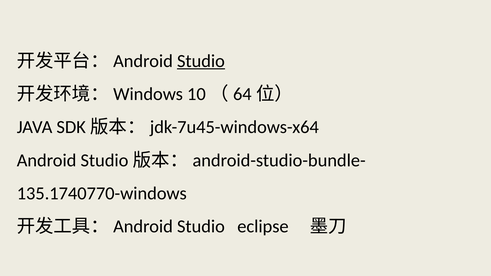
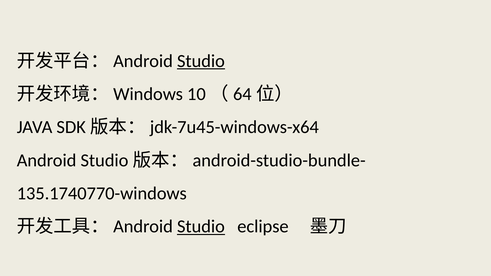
Studio at (201, 227) underline: none -> present
